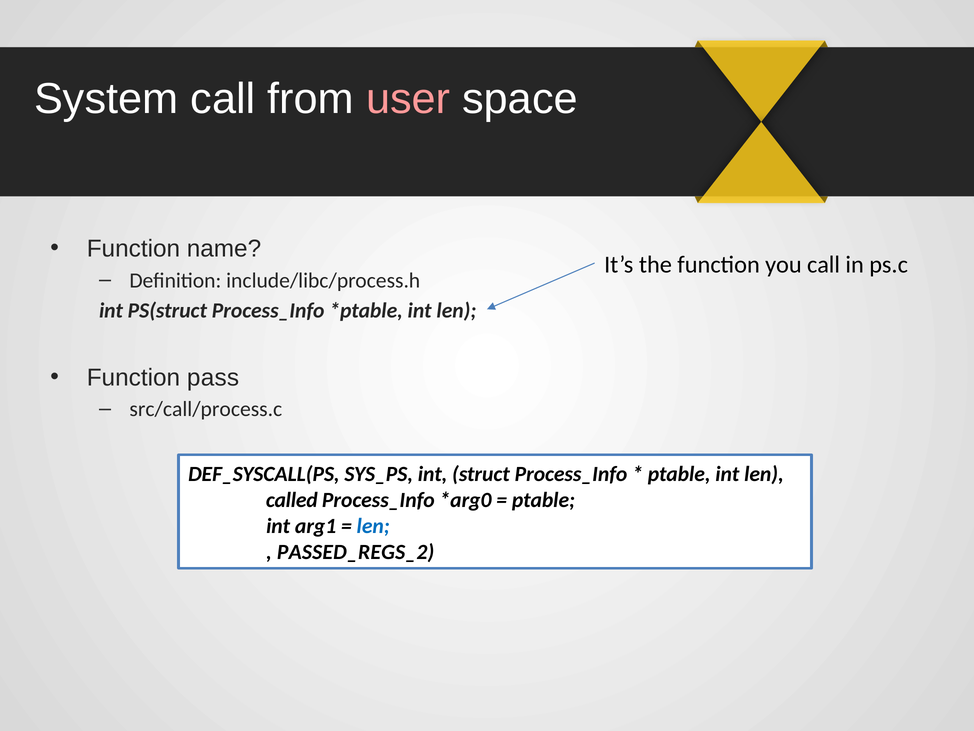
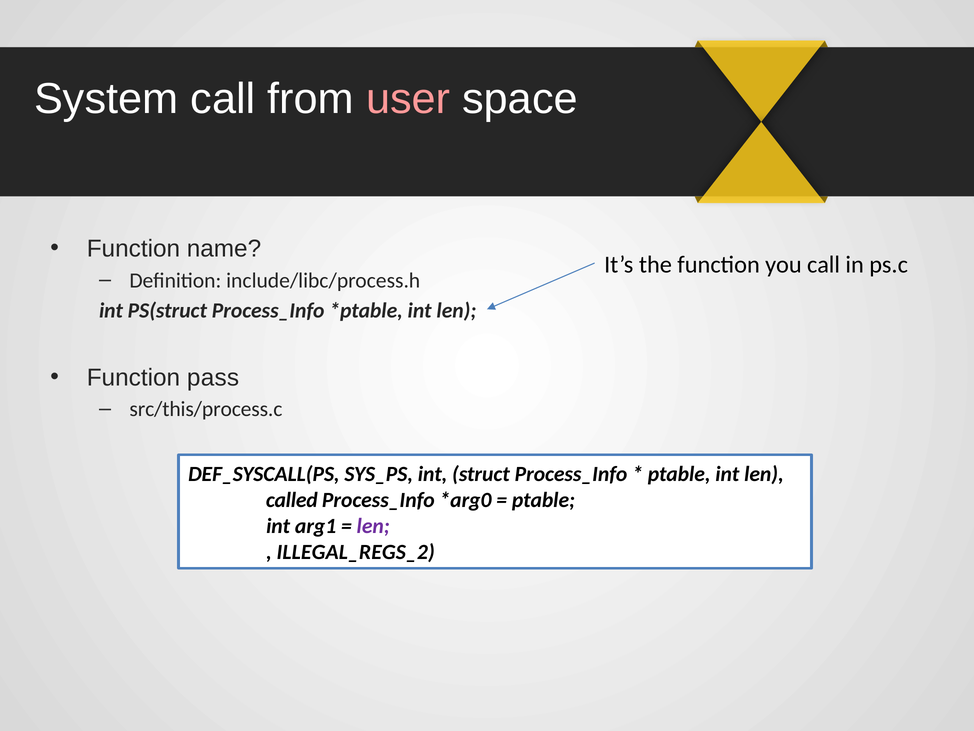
src/call/process.c: src/call/process.c -> src/this/process.c
len at (373, 526) colour: blue -> purple
PASSED_REGS_2: PASSED_REGS_2 -> ILLEGAL_REGS_2
